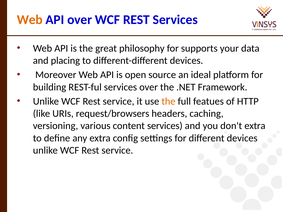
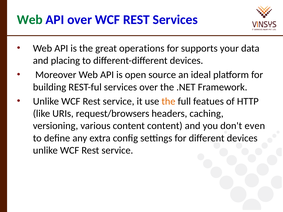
Web at (30, 20) colour: orange -> green
philosophy: philosophy -> operations
content services: services -> content
don't extra: extra -> even
